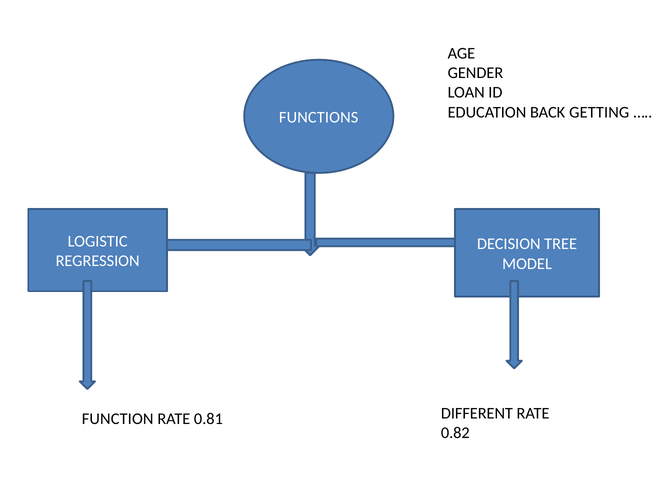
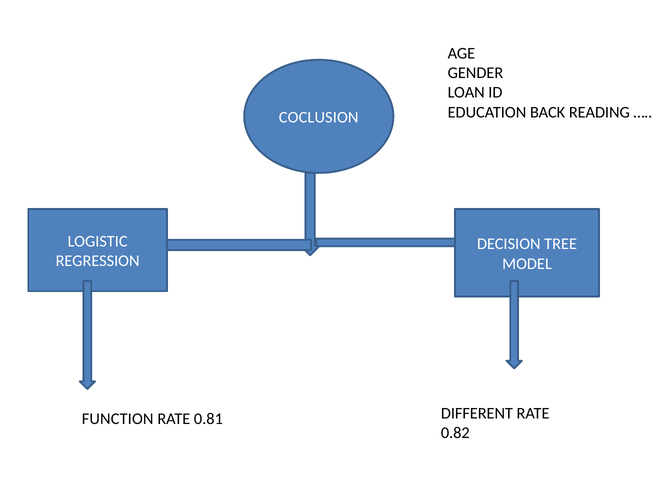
GETTING: GETTING -> READING
FUNCTIONS: FUNCTIONS -> COCLUSION
